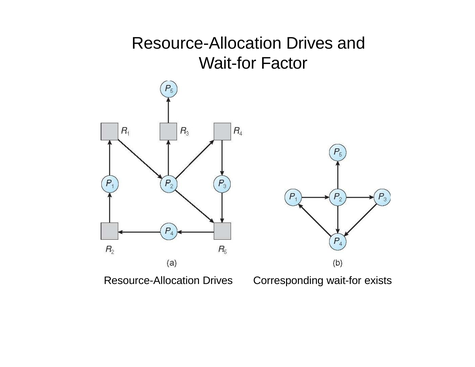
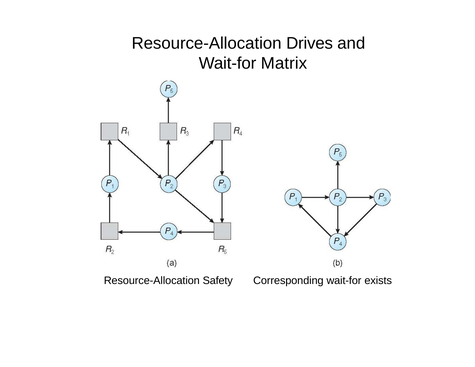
Factor: Factor -> Matrix
Drives at (218, 281): Drives -> Safety
